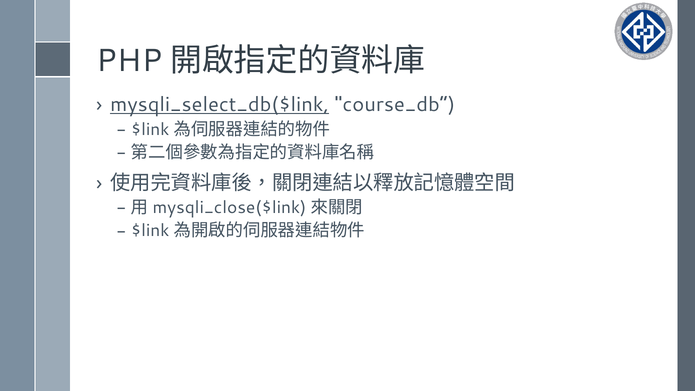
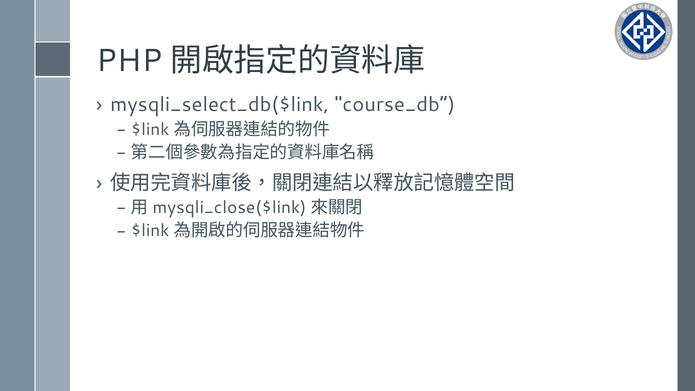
mysqli_select_db($link underline: present -> none
